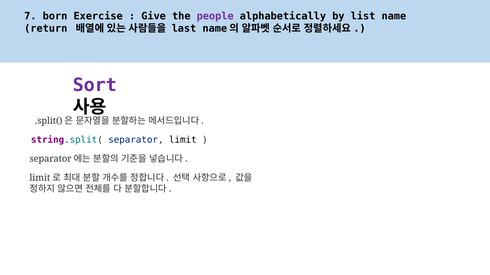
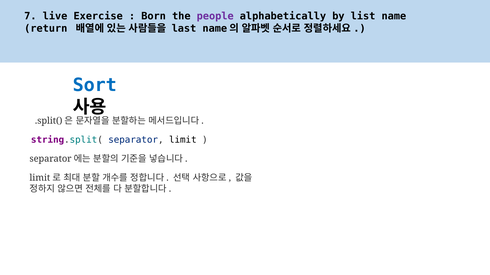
born: born -> live
Give: Give -> Born
Sort colour: purple -> blue
